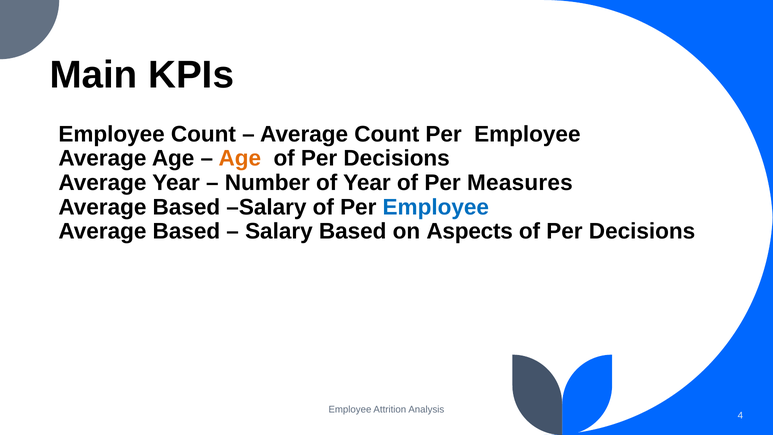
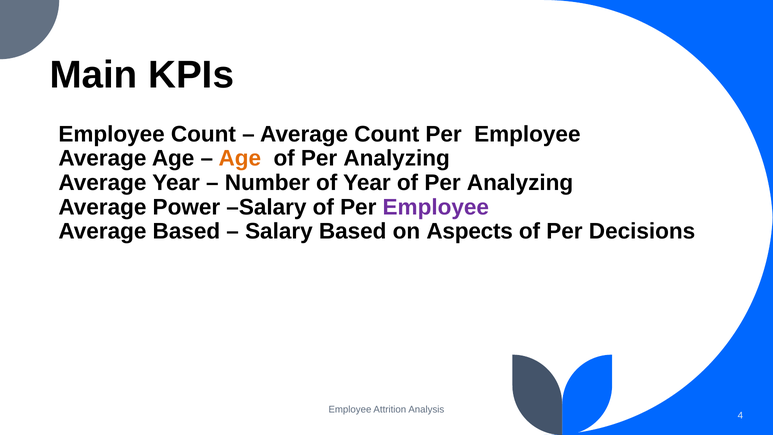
Decisions at (397, 158): Decisions -> Analyzing
Year of Per Measures: Measures -> Analyzing
Based at (186, 207): Based -> Power
Employee at (436, 207) colour: blue -> purple
